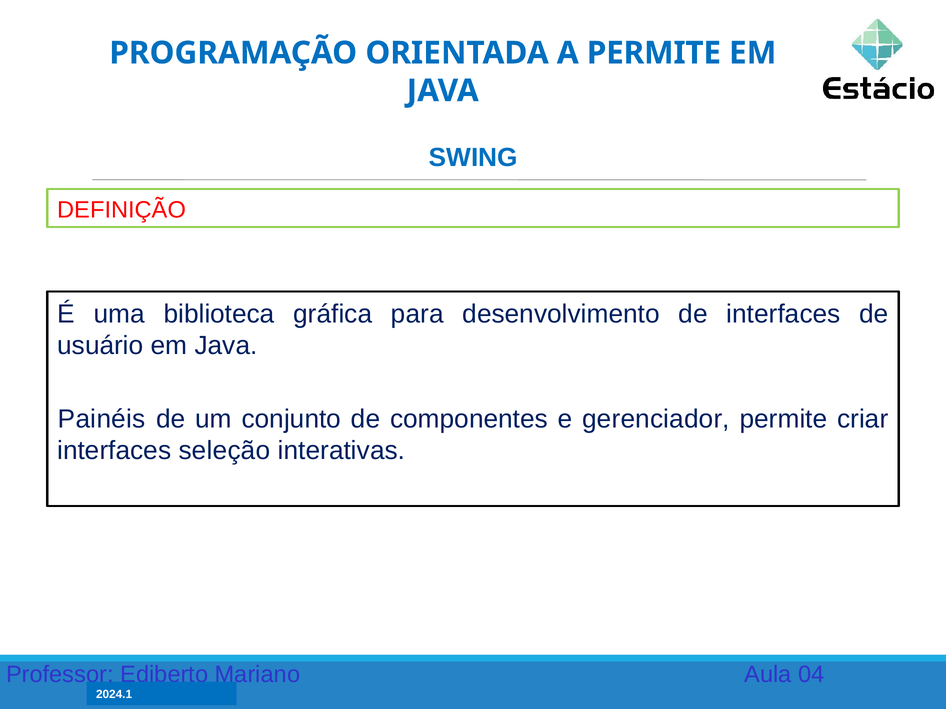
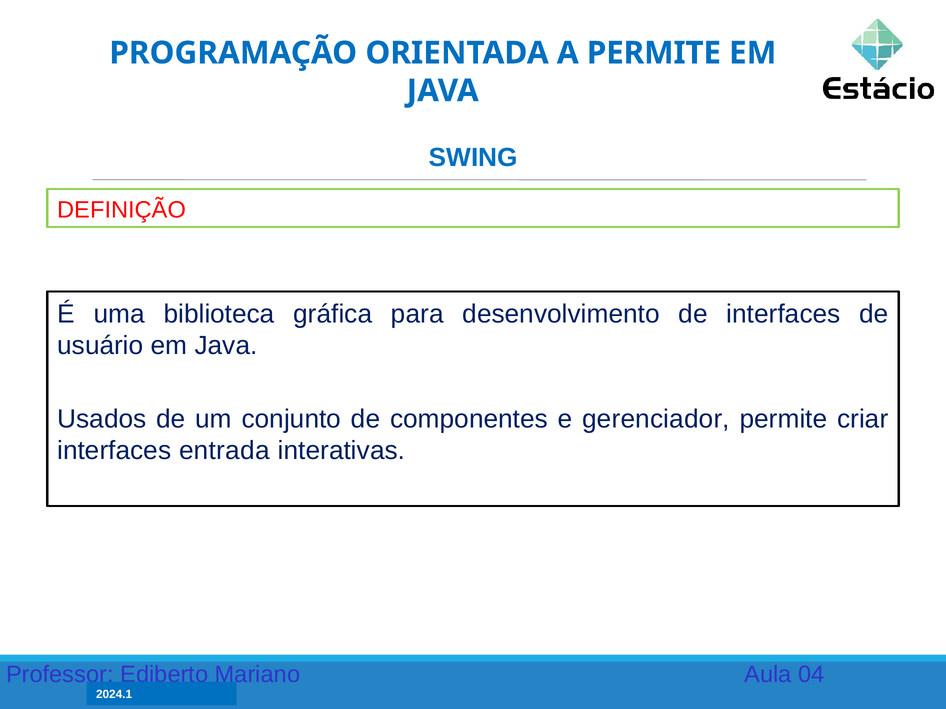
Painéis: Painéis -> Usados
seleção: seleção -> entrada
